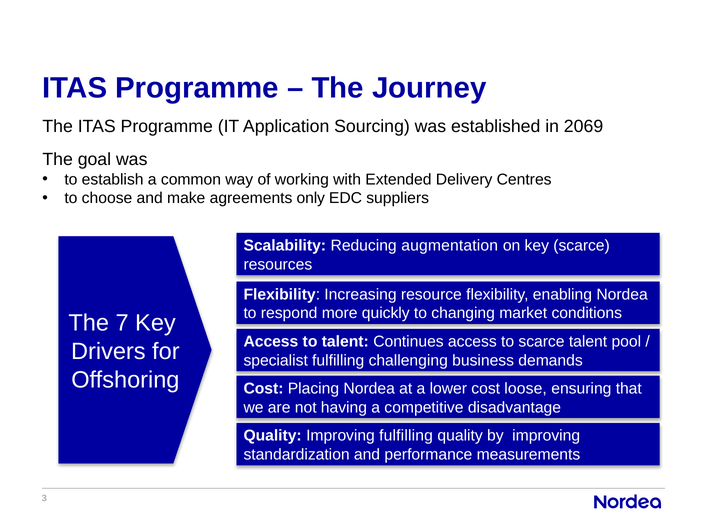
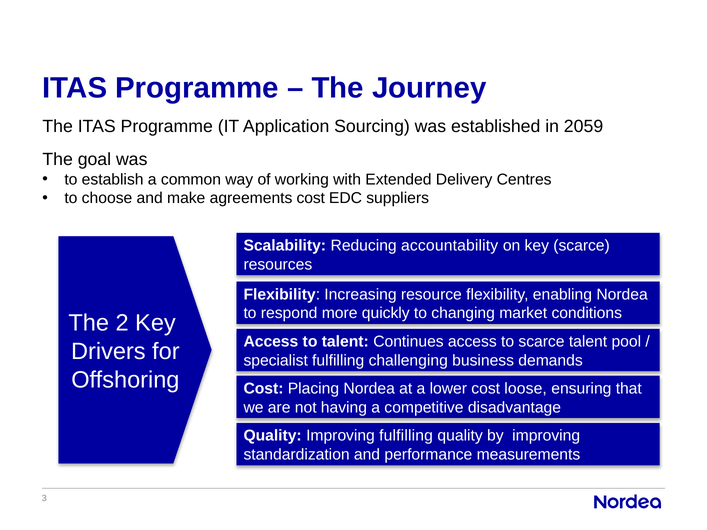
2069: 2069 -> 2059
agreements only: only -> cost
augmentation: augmentation -> accountability
7: 7 -> 2
